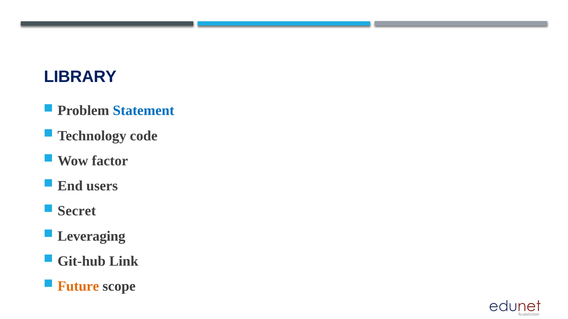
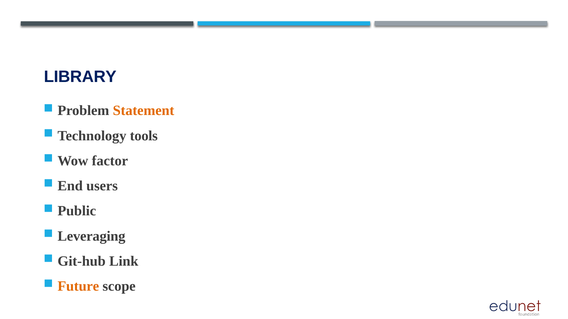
Statement colour: blue -> orange
code: code -> tools
Secret: Secret -> Public
